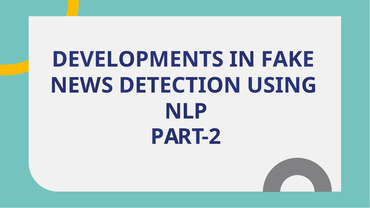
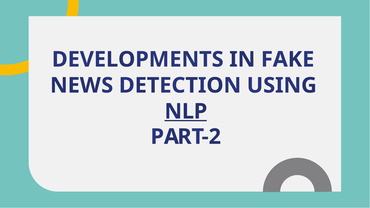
NLP underline: none -> present
